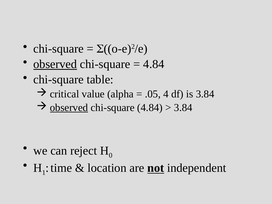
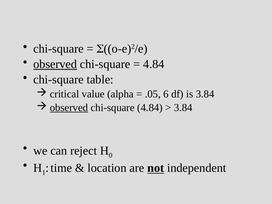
4: 4 -> 6
